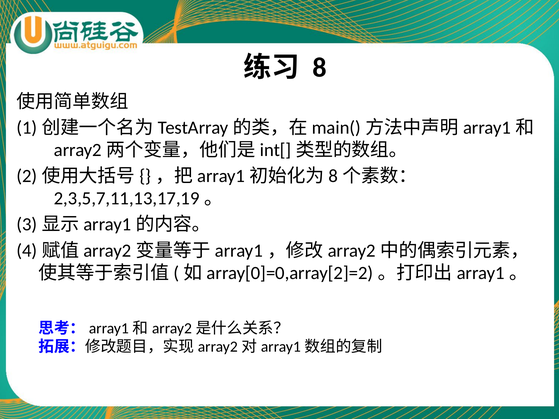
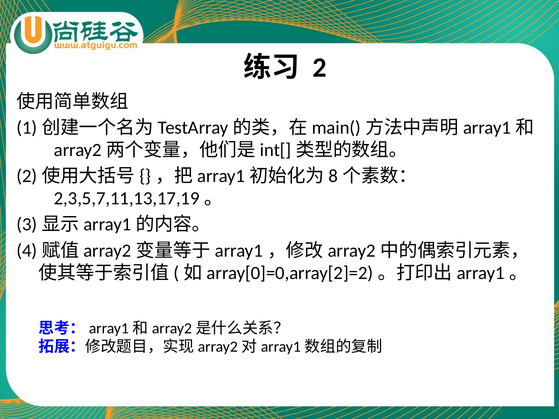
8: 8 -> 2
